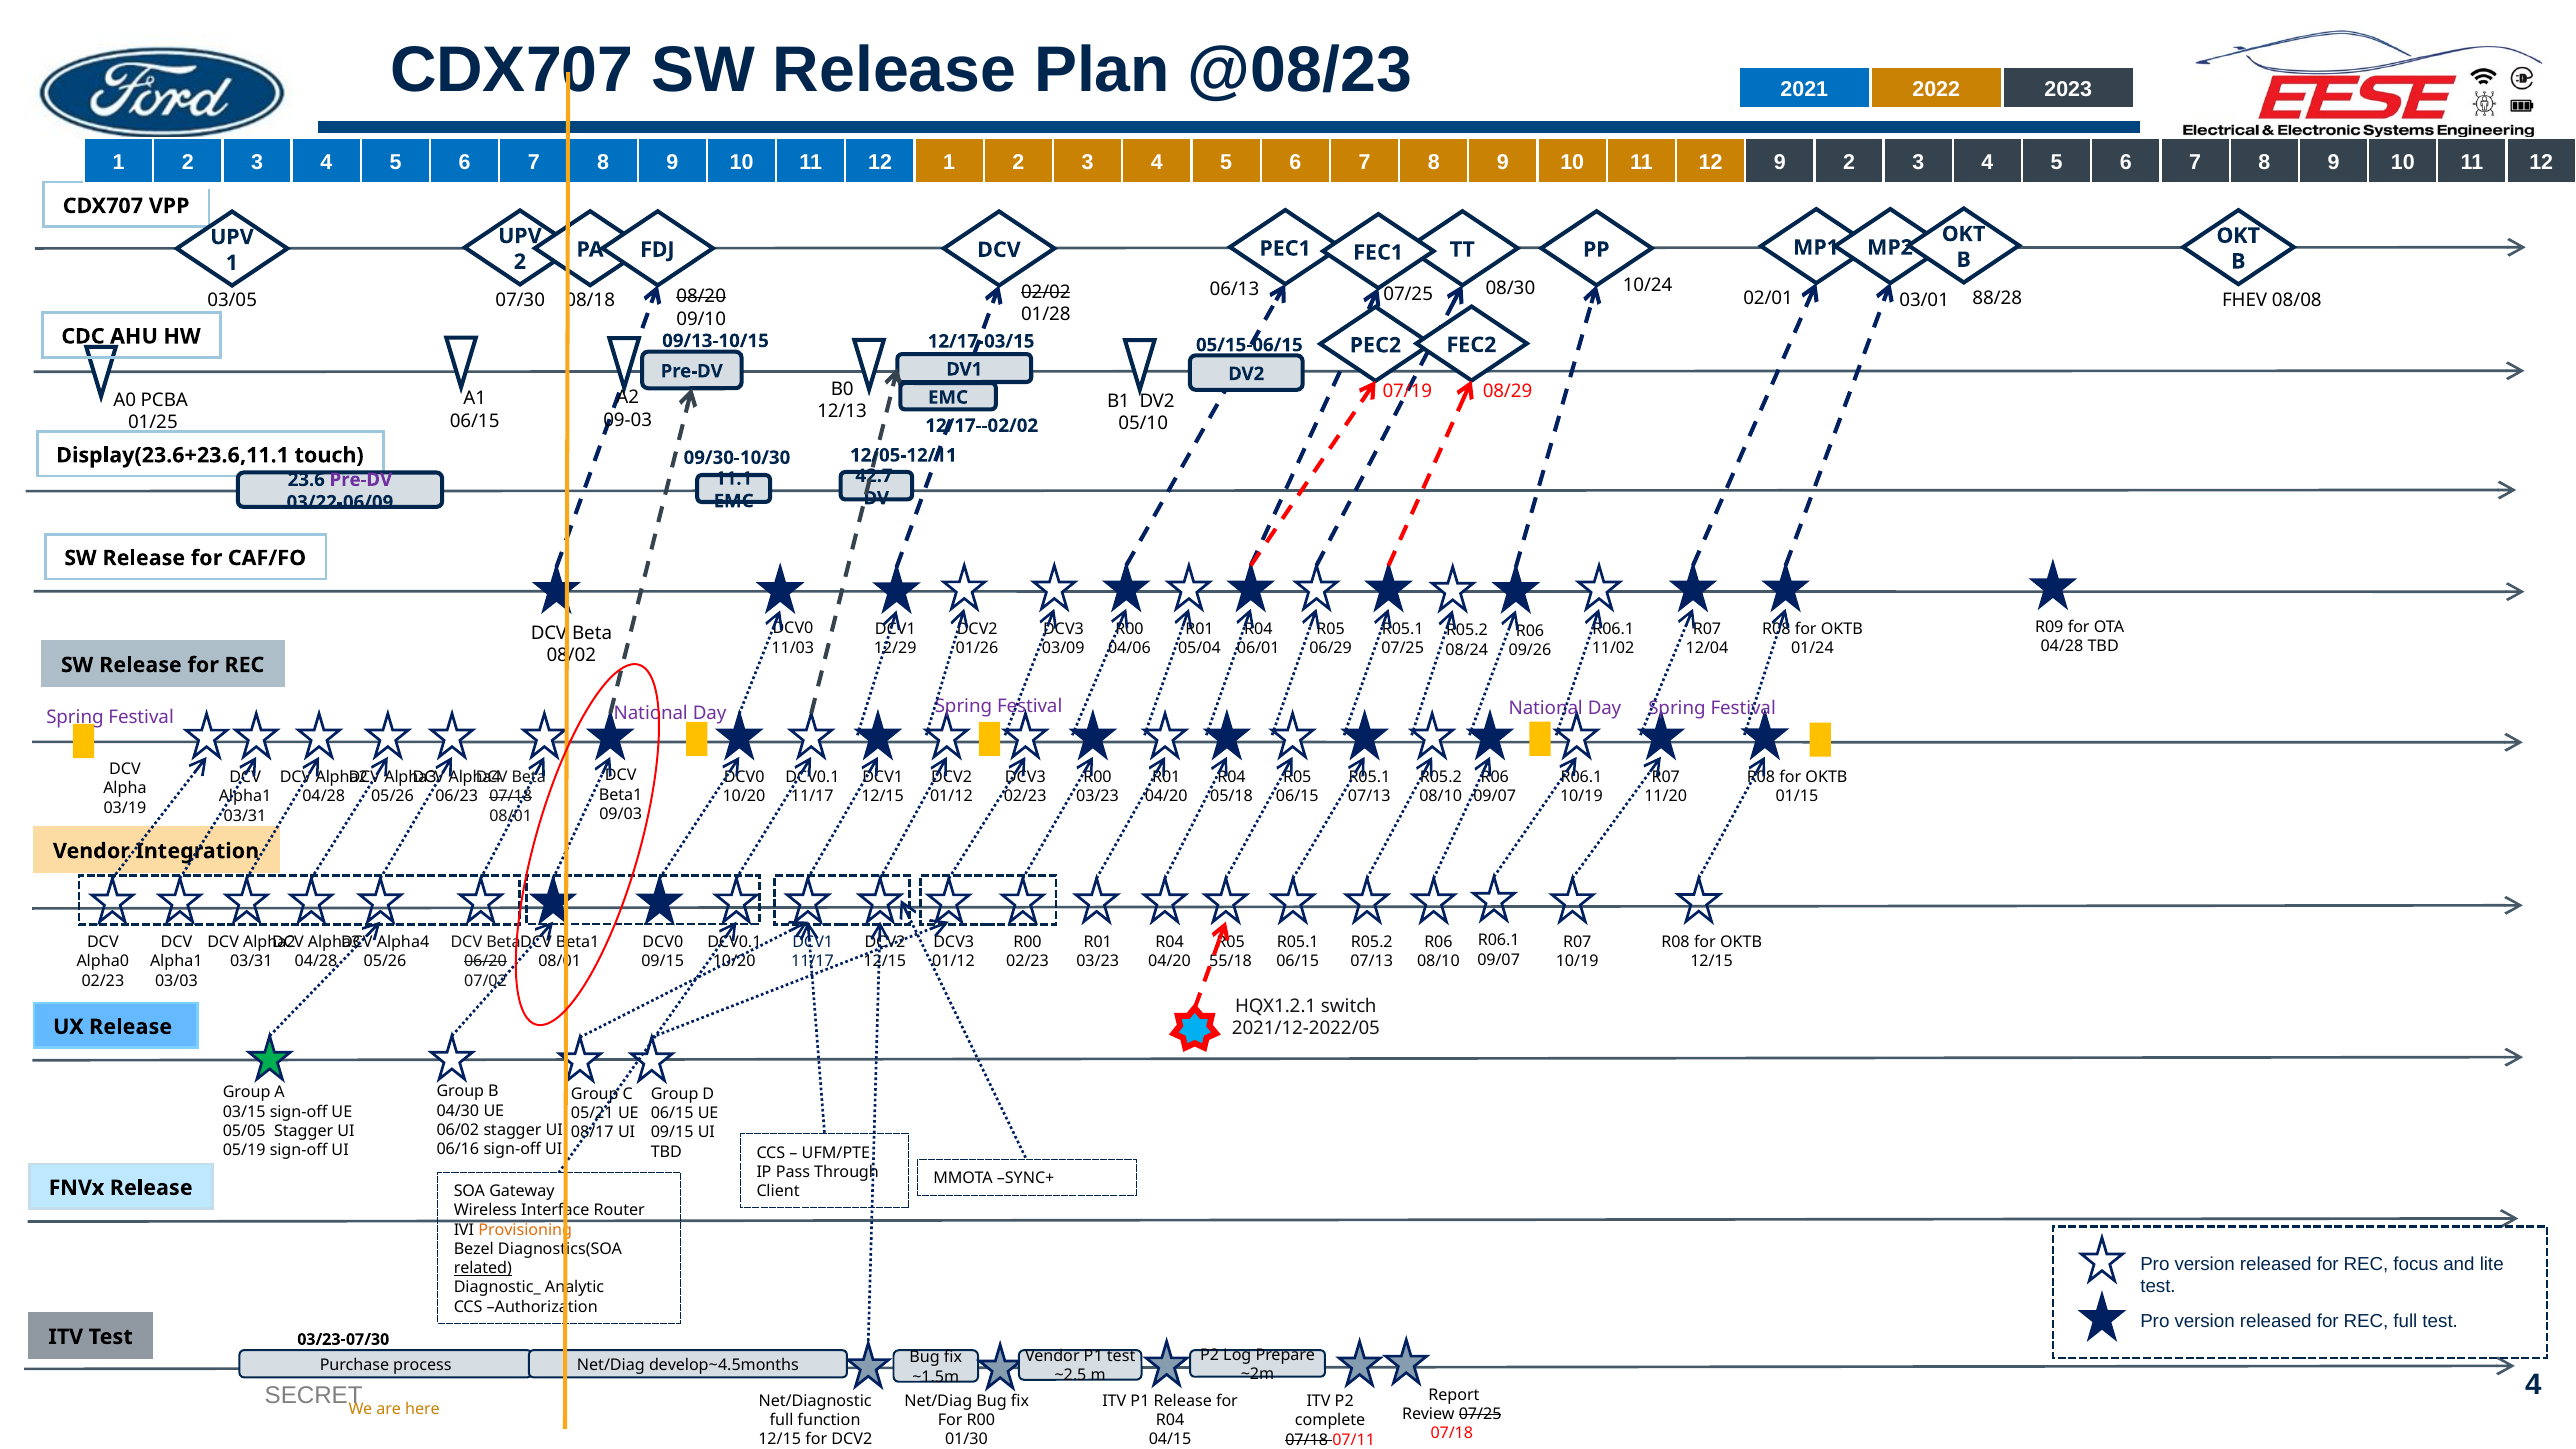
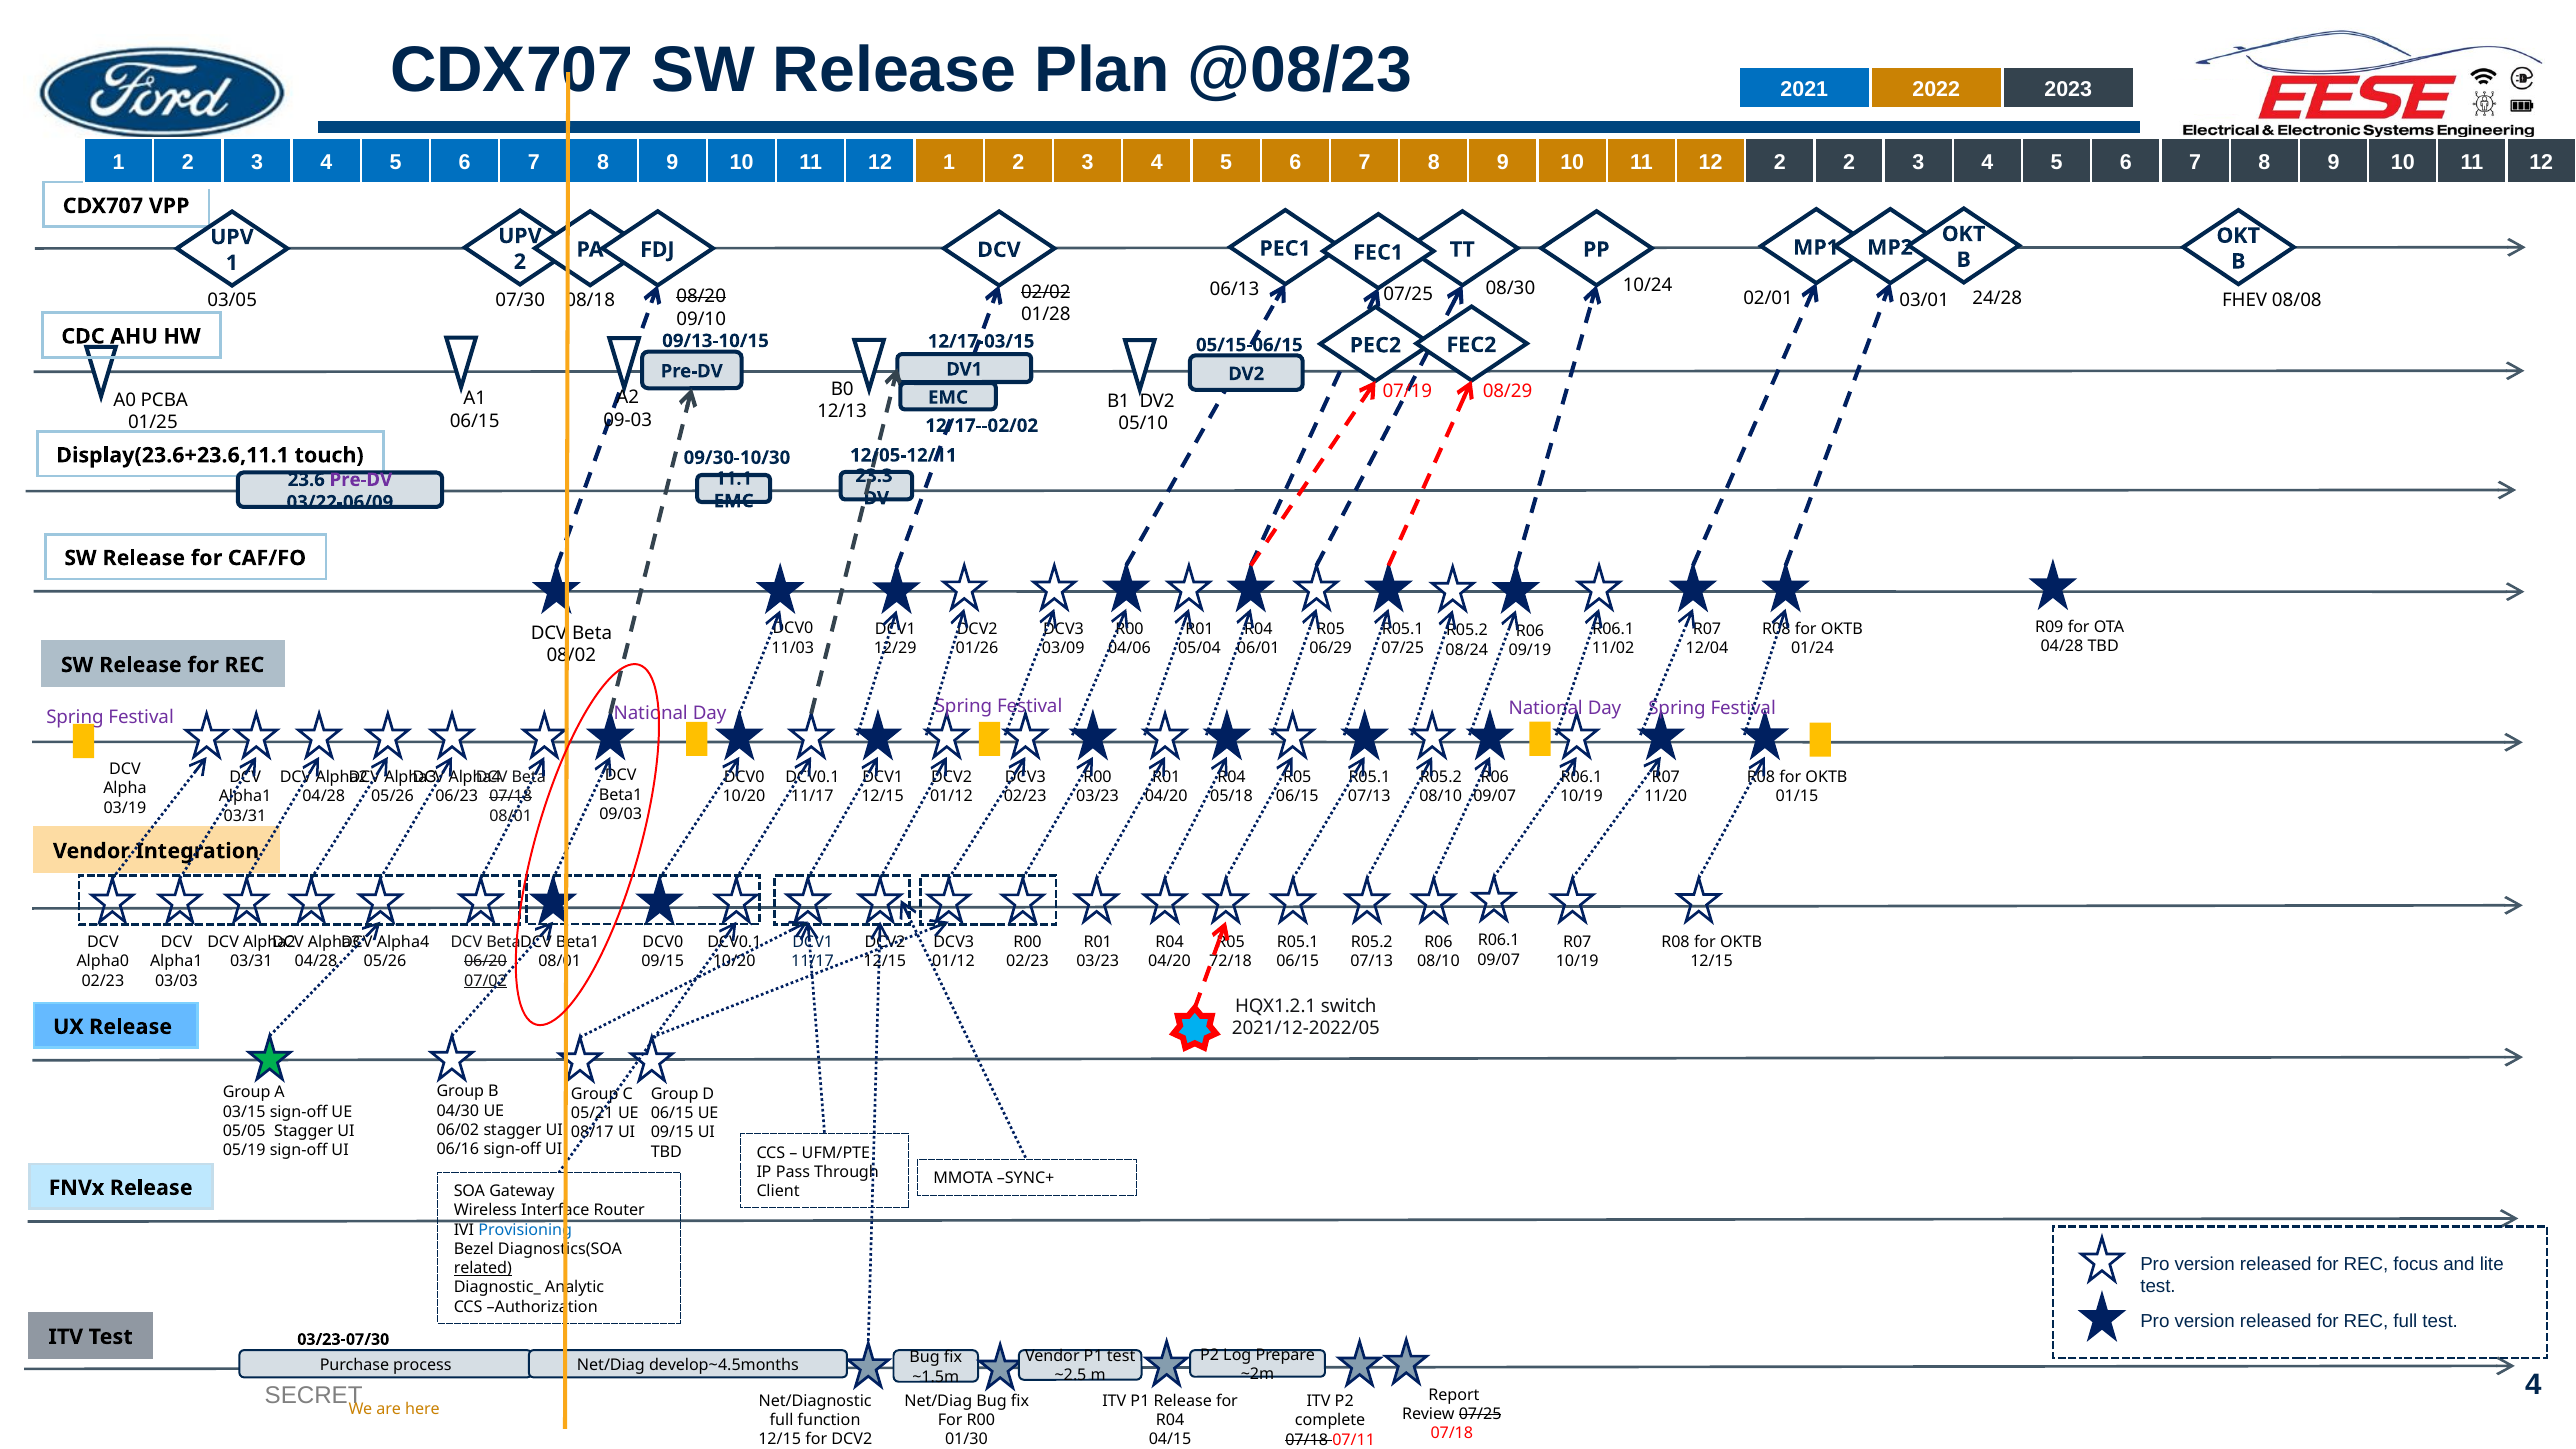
12 9: 9 -> 2
88/28: 88/28 -> 24/28
42.7: 42.7 -> 23.3
09/26: 09/26 -> 09/19
55/18: 55/18 -> 72/18
07/02 underline: none -> present
Provisioning colour: orange -> blue
